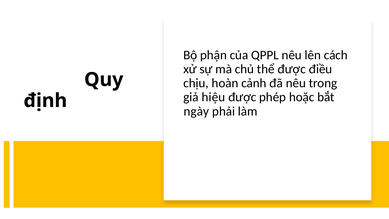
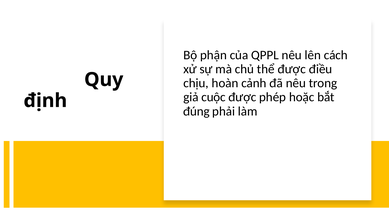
hiệu: hiệu -> cuộc
ngày: ngày -> đúng
